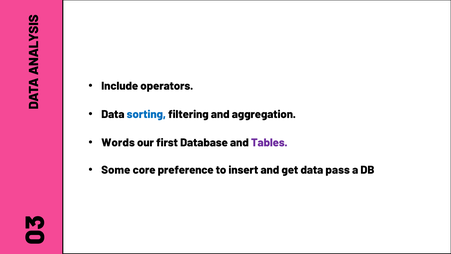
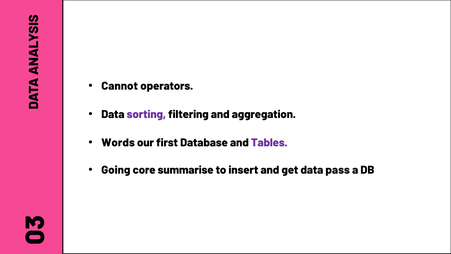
Include: Include -> Cannot
sorting colour: blue -> purple
Some: Some -> Going
preference: preference -> summarise
